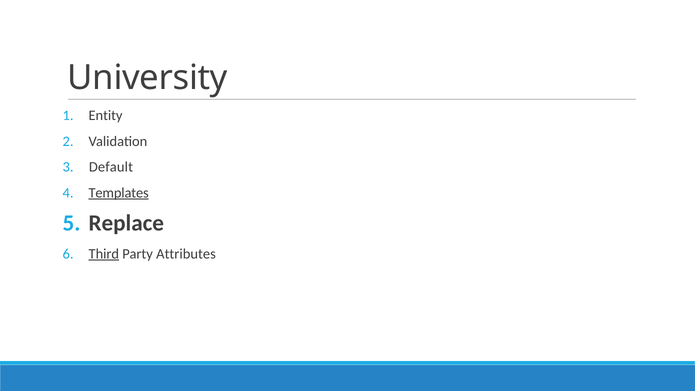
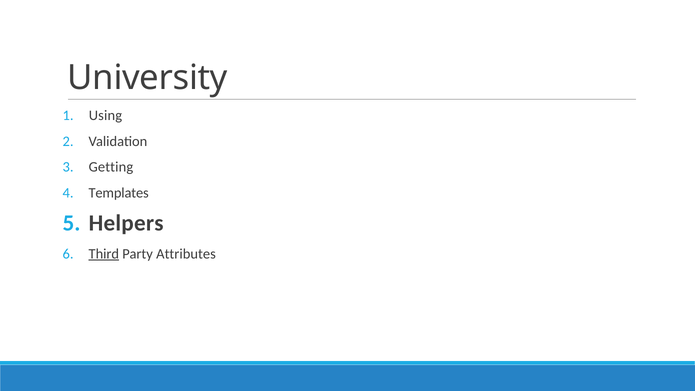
Entity: Entity -> Using
Default: Default -> Getting
Templates underline: present -> none
Replace: Replace -> Helpers
